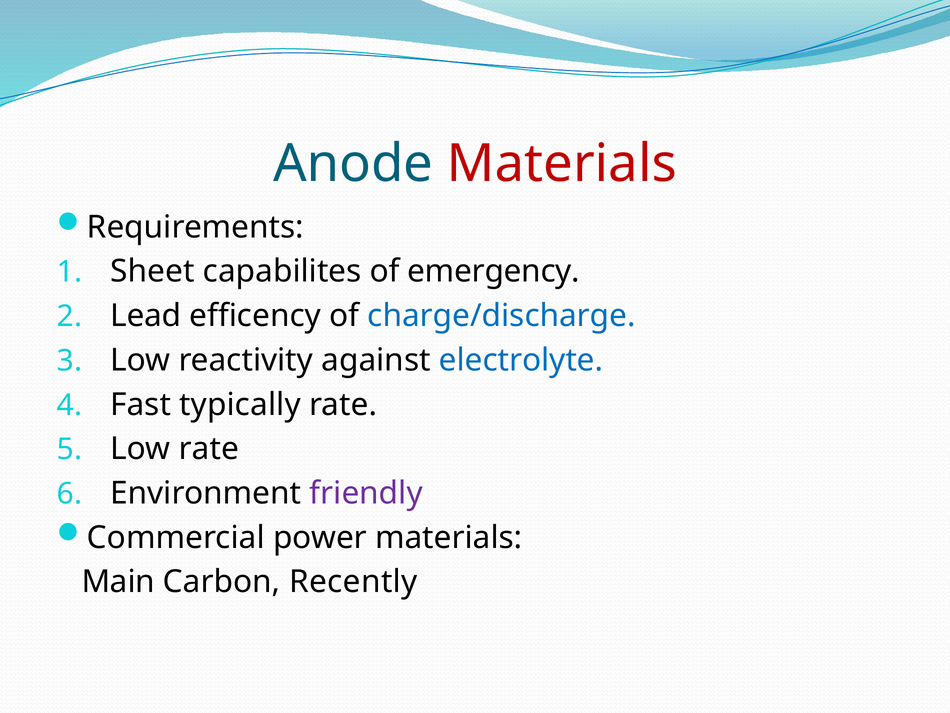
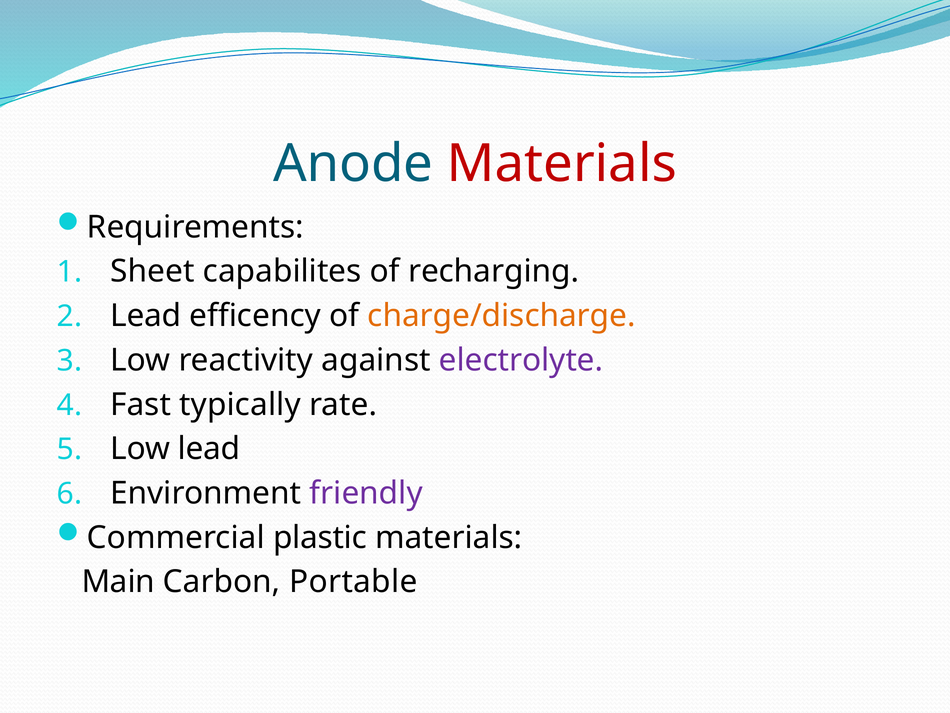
emergency: emergency -> recharging
charge/discharge colour: blue -> orange
electrolyte colour: blue -> purple
Low rate: rate -> lead
power: power -> plastic
Recently: Recently -> Portable
